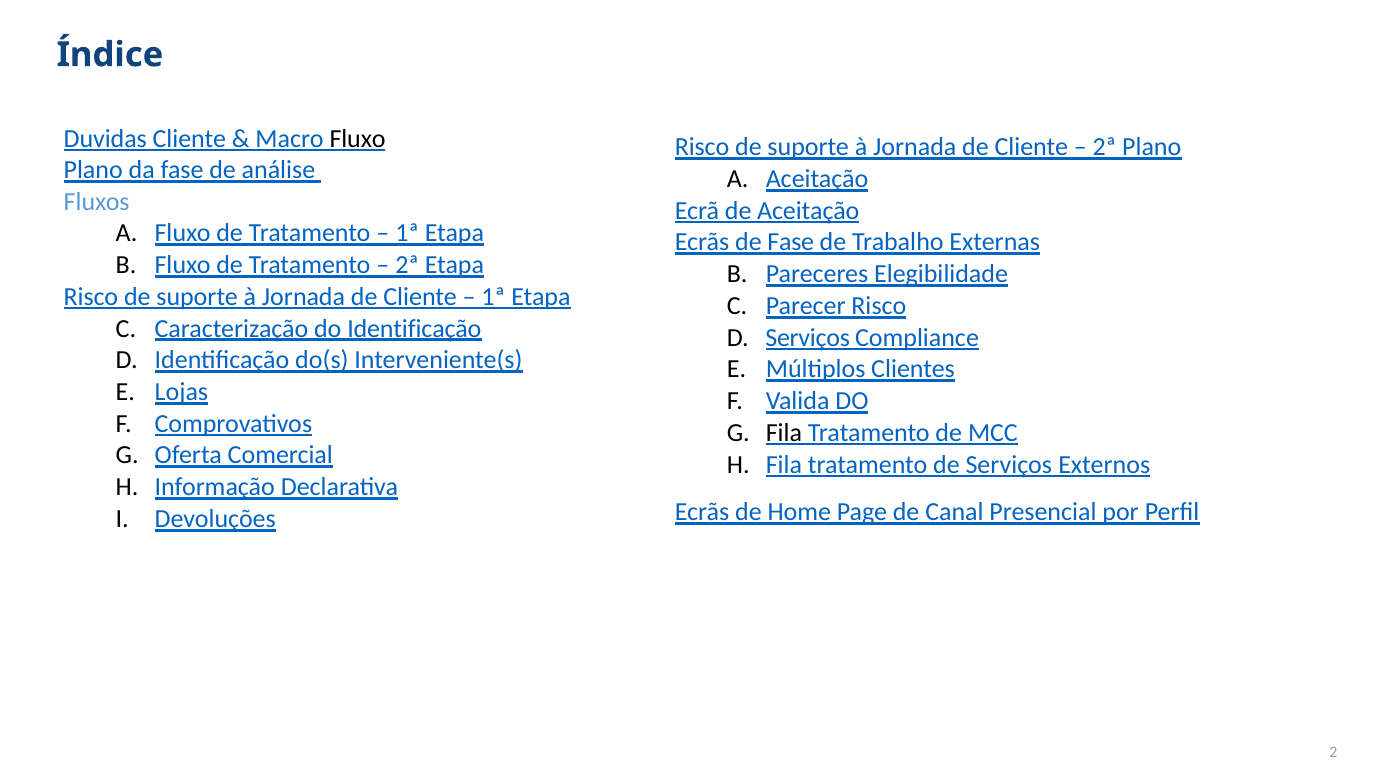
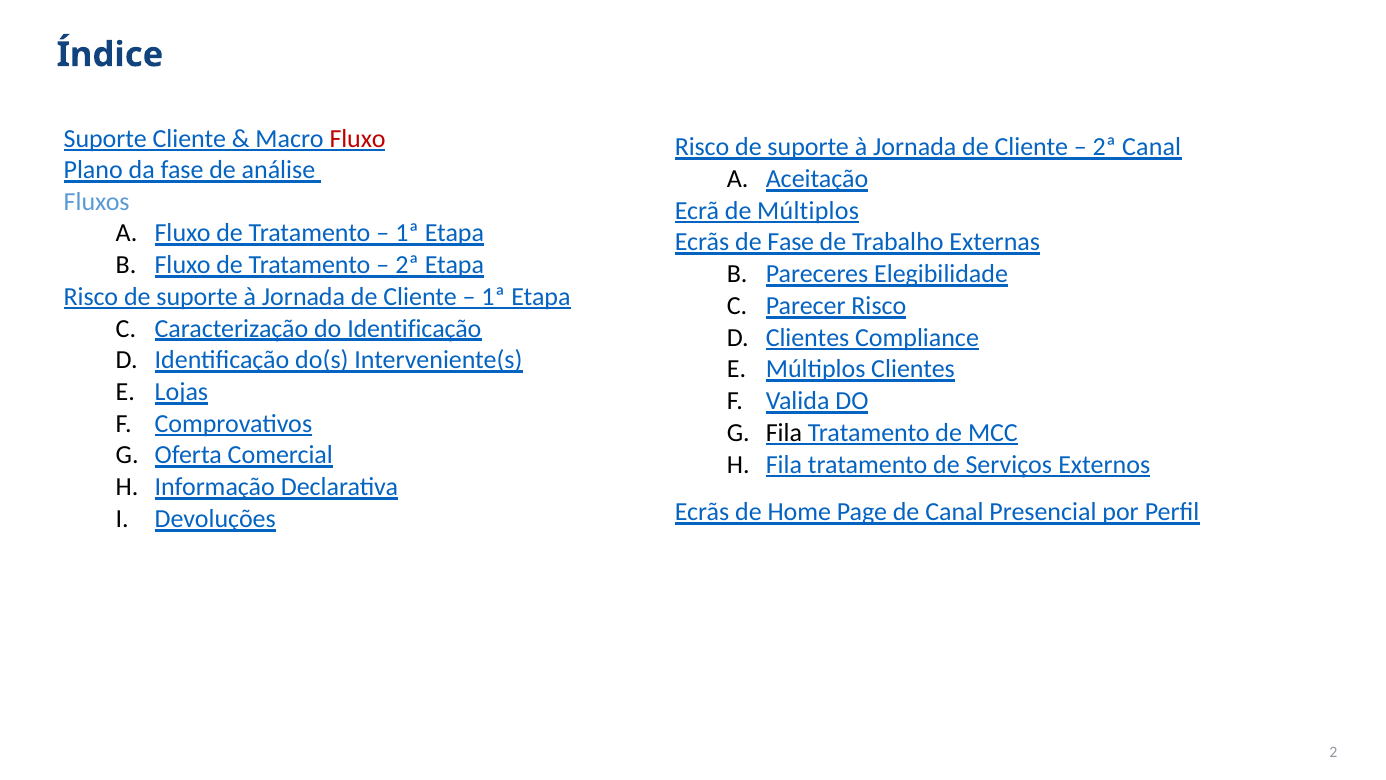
Duvidas at (105, 139): Duvidas -> Suporte
Fluxo at (358, 139) colour: black -> red
2ª Plano: Plano -> Canal
de Aceitação: Aceitação -> Múltiplos
Serviços at (808, 337): Serviços -> Clientes
